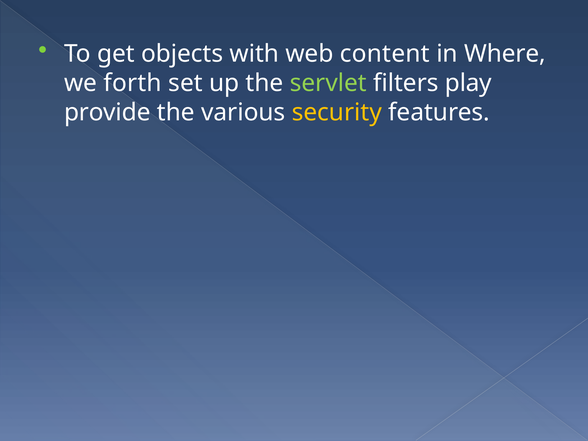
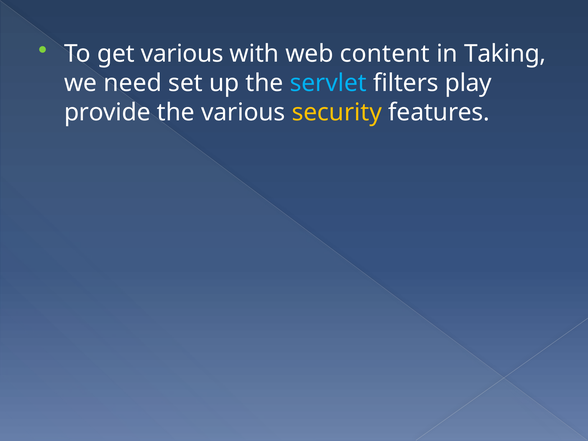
get objects: objects -> various
Where: Where -> Taking
forth: forth -> need
servlet colour: light green -> light blue
